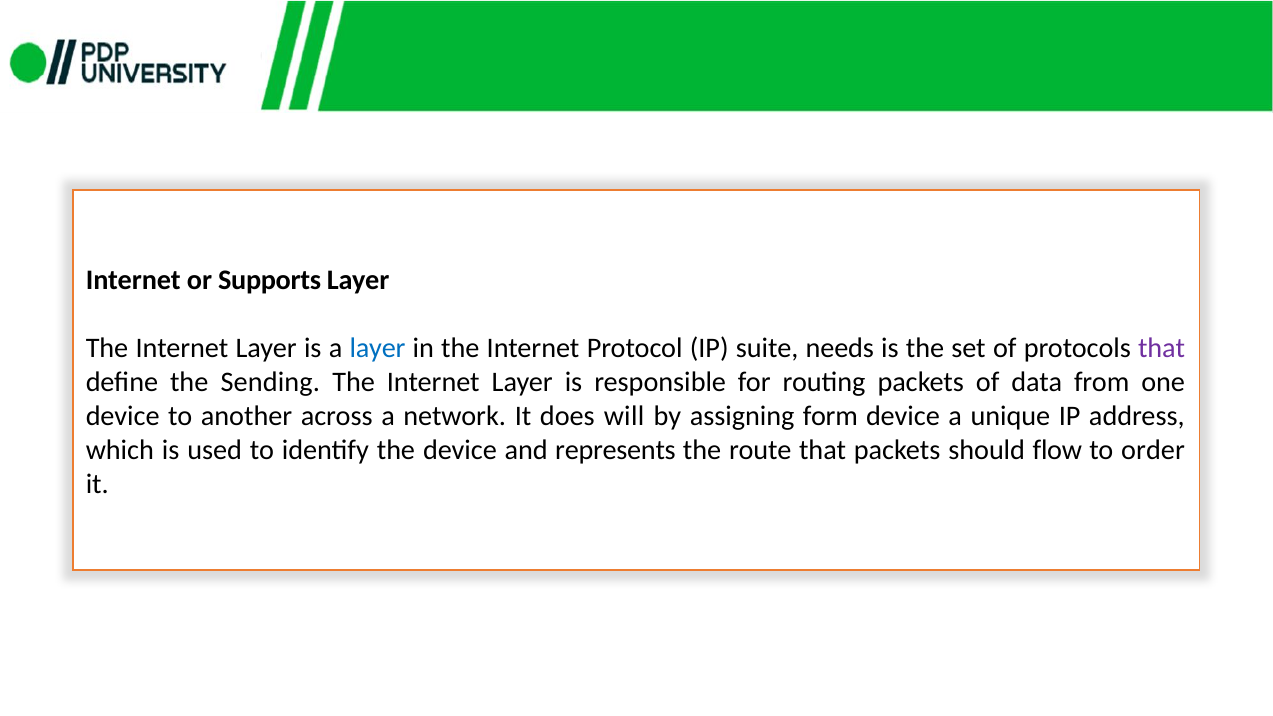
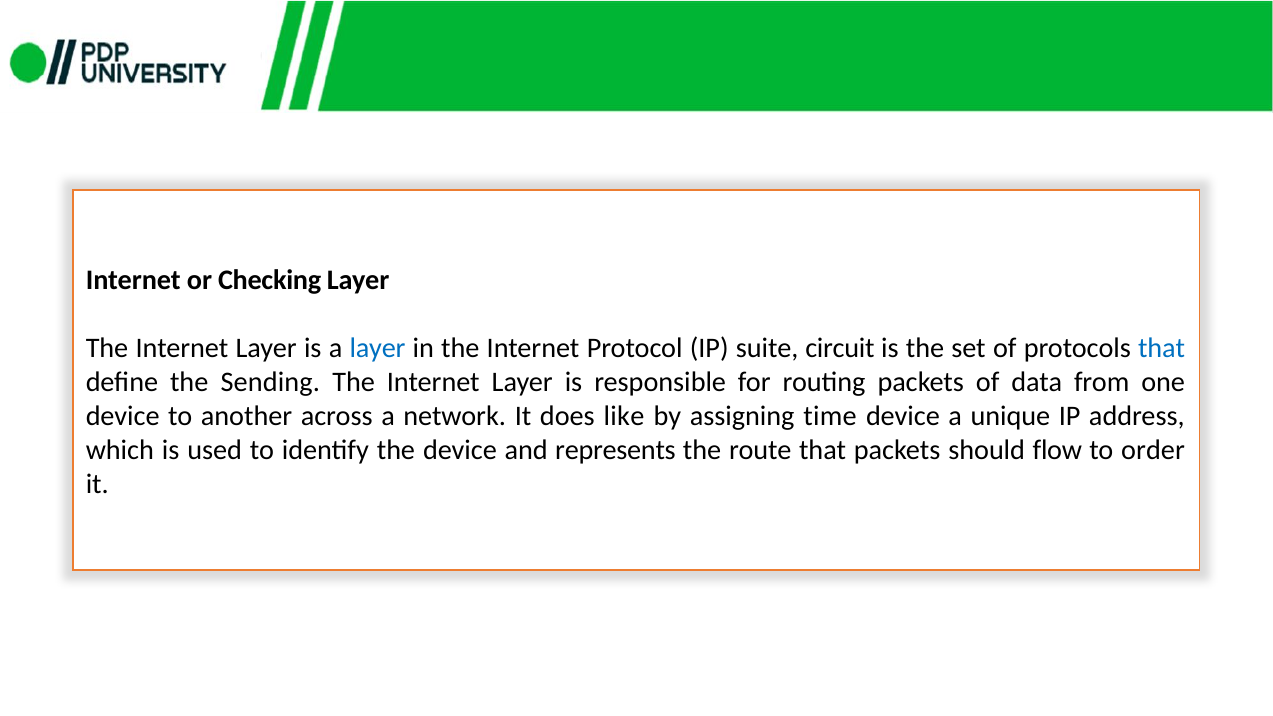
Supports: Supports -> Checking
needs: needs -> circuit
that at (1162, 348) colour: purple -> blue
will: will -> like
form: form -> time
